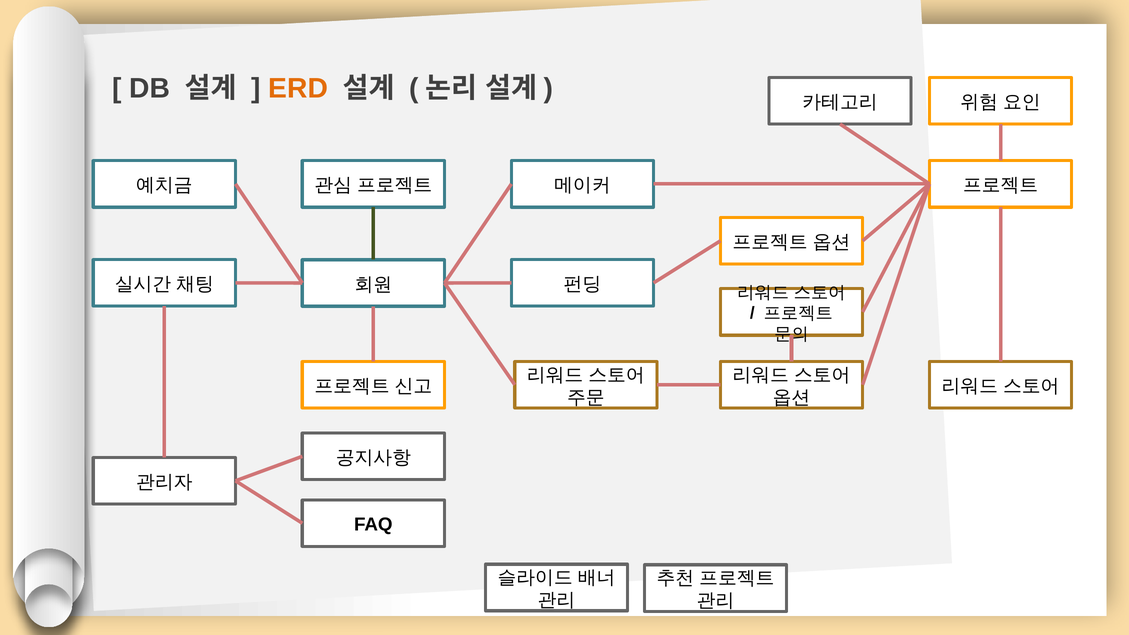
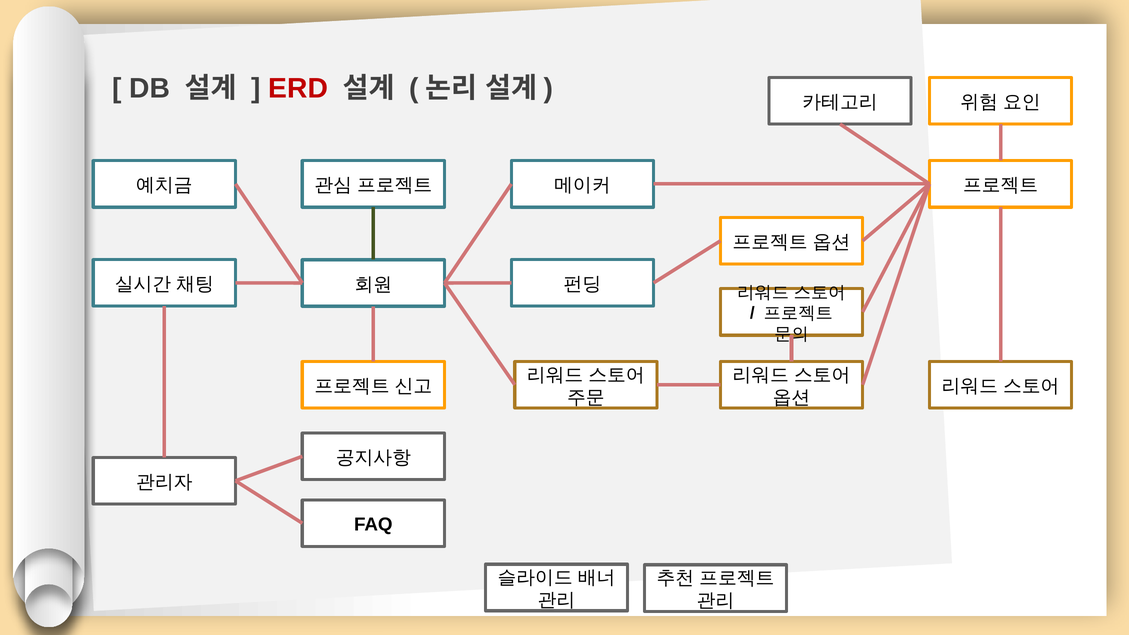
ERD colour: orange -> red
